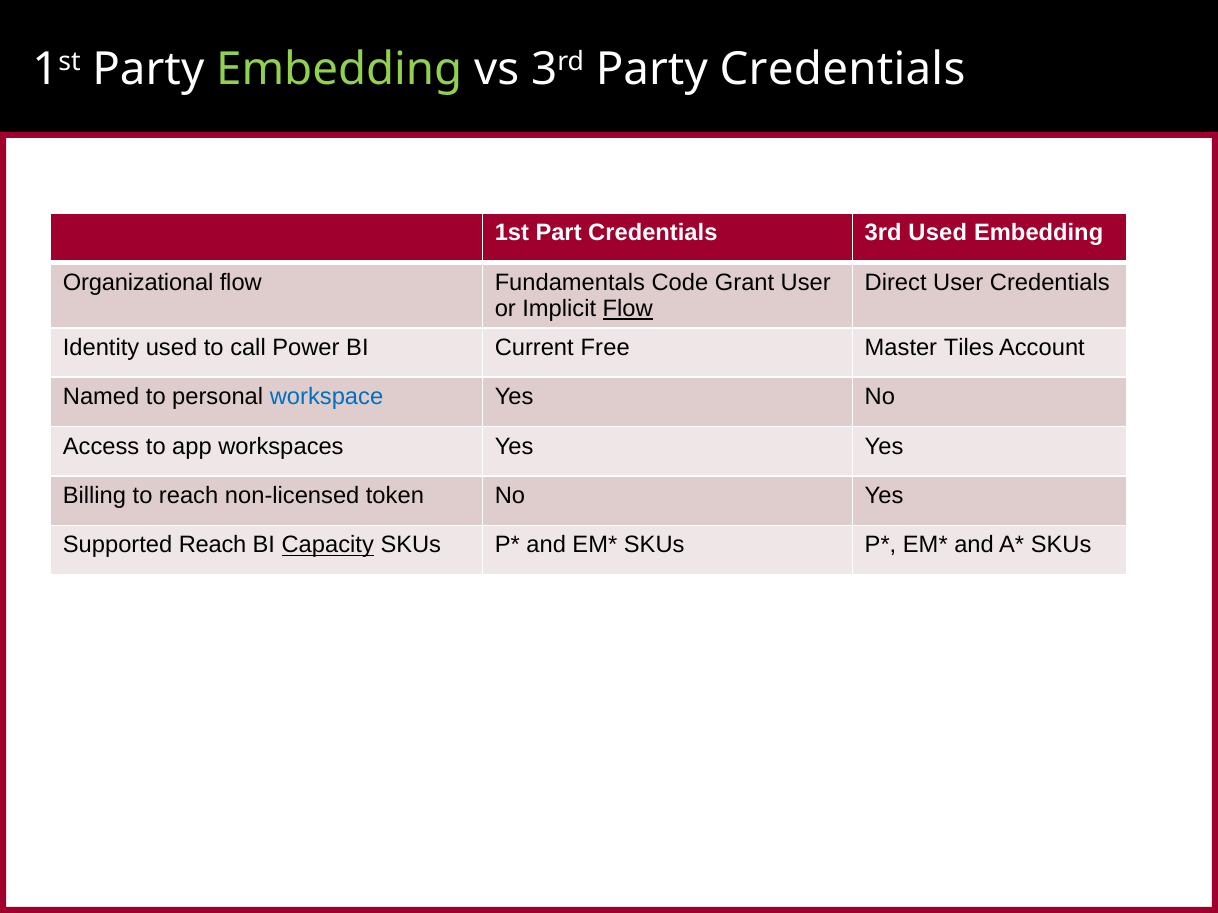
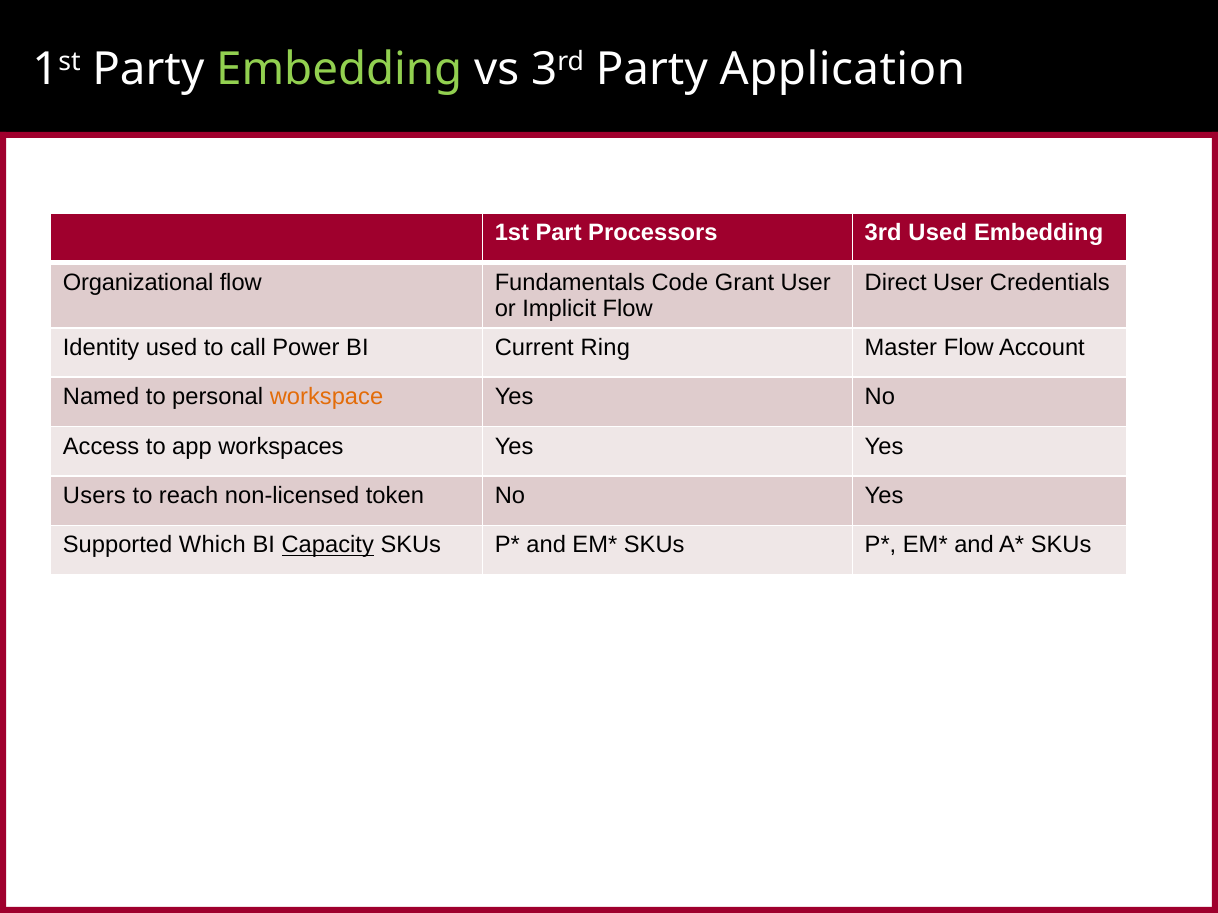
Party Credentials: Credentials -> Application
Part Credentials: Credentials -> Processors
Flow at (628, 309) underline: present -> none
Free: Free -> Ring
Master Tiles: Tiles -> Flow
workspace colour: blue -> orange
Billing: Billing -> Users
Supported Reach: Reach -> Which
